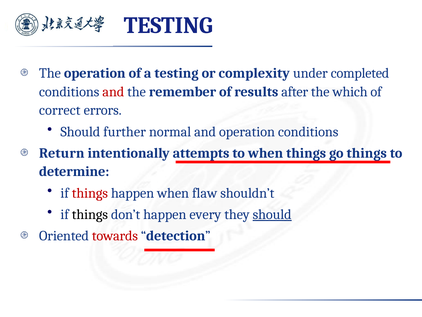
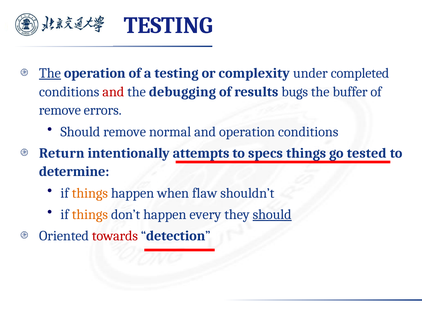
The at (50, 73) underline: none -> present
remember: remember -> debugging
after: after -> bugs
which: which -> buffer
correct at (60, 110): correct -> remove
Should further: further -> remove
to when: when -> specs
go things: things -> tested
things at (90, 193) colour: red -> orange
things at (90, 214) colour: black -> orange
